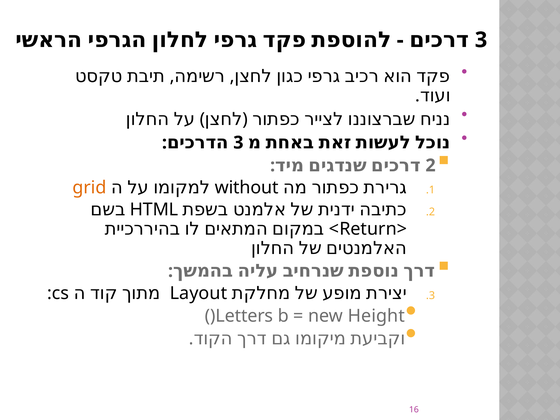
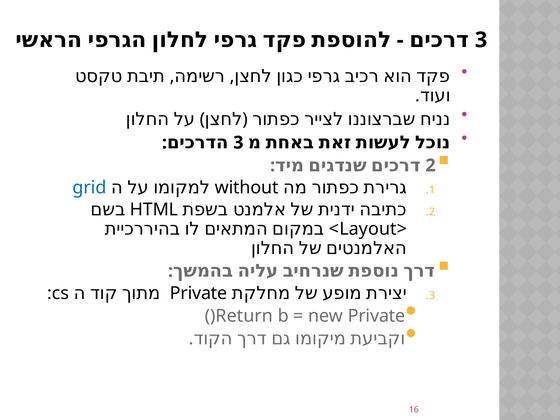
grid colour: orange -> blue
Return: Return -> Layout
Layout at (198, 293): Layout -> Private
Letters: Letters -> Return
new Height: Height -> Private
